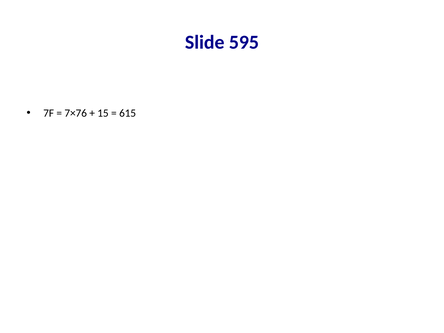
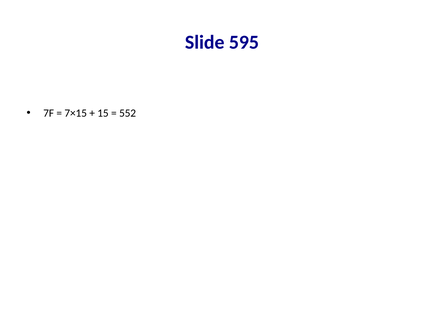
7×76: 7×76 -> 7×15
615: 615 -> 552
